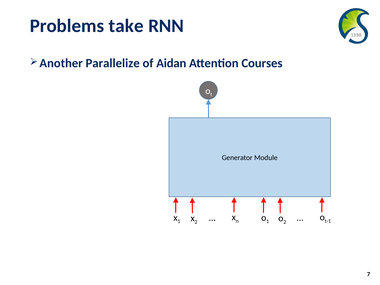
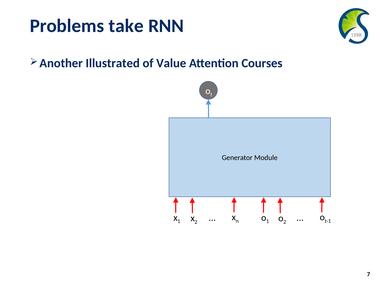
Parallelize: Parallelize -> Illustrated
Aidan: Aidan -> Value
